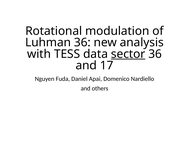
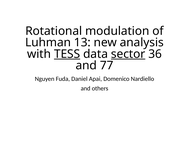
Luhman 36: 36 -> 13
TESS underline: none -> present
17: 17 -> 77
